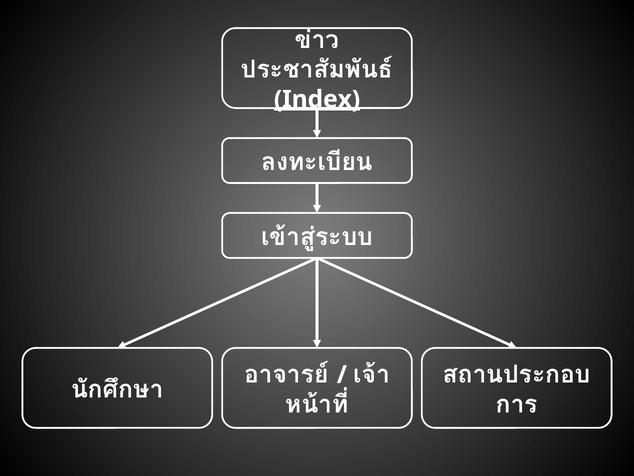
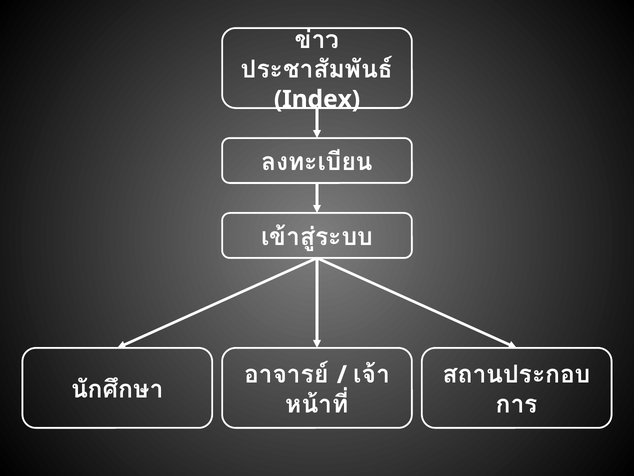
Index underline: present -> none
